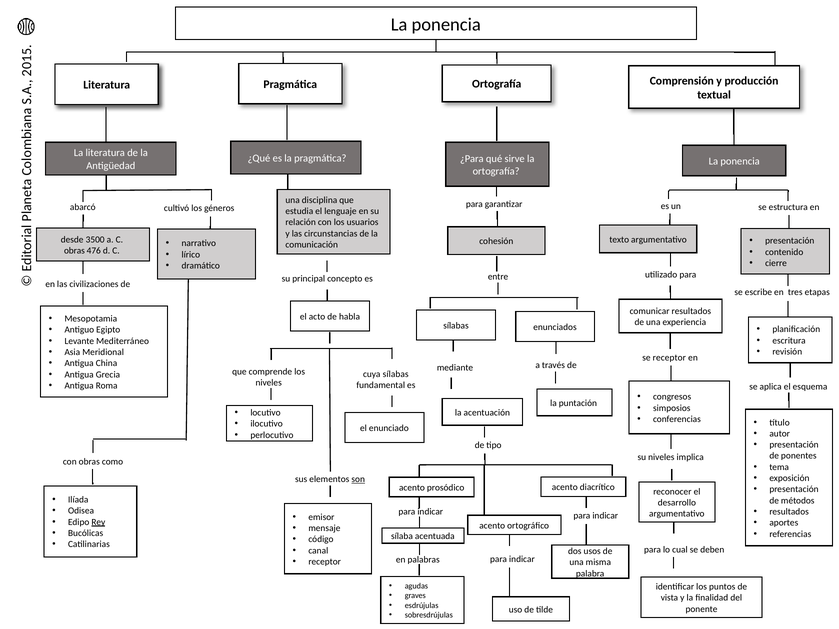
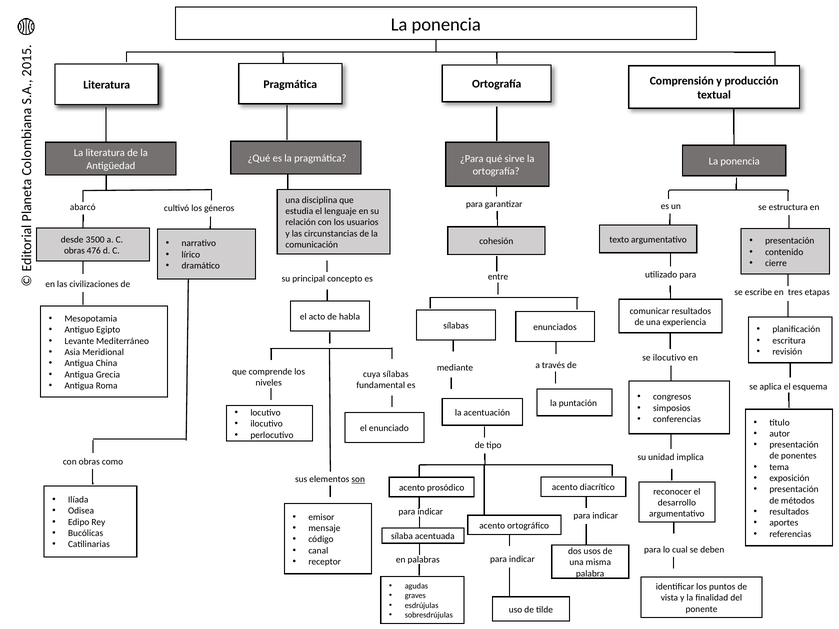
se receptor: receptor -> ilocutivo
su niveles: niveles -> unidad
Rey underline: present -> none
